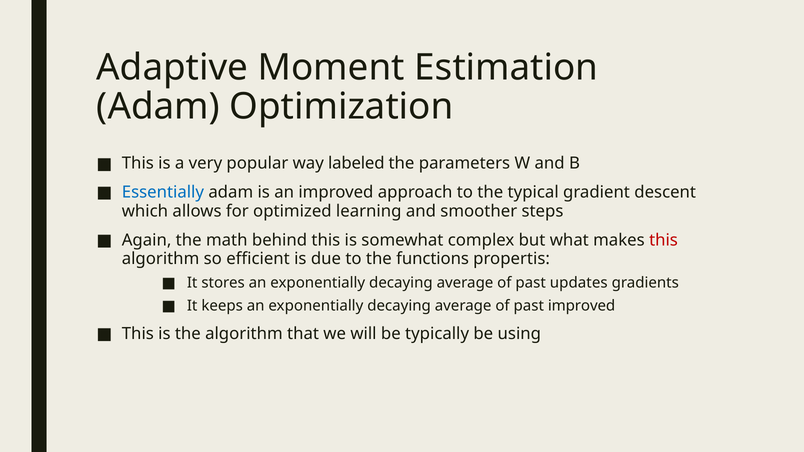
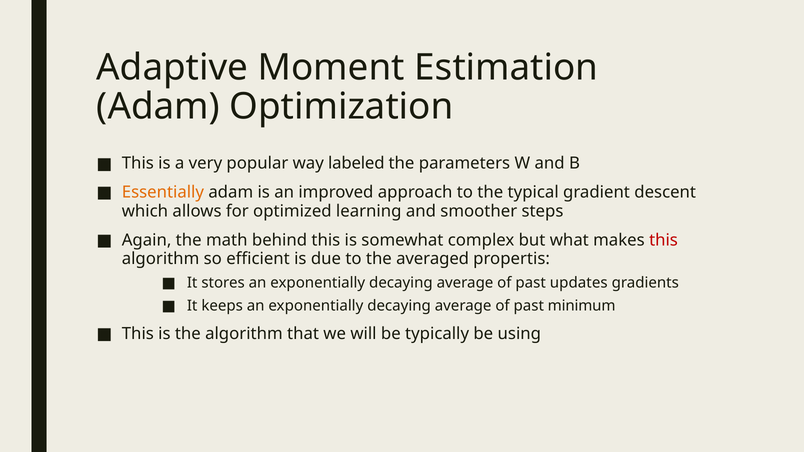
Essentially colour: blue -> orange
functions: functions -> averaged
past improved: improved -> minimum
